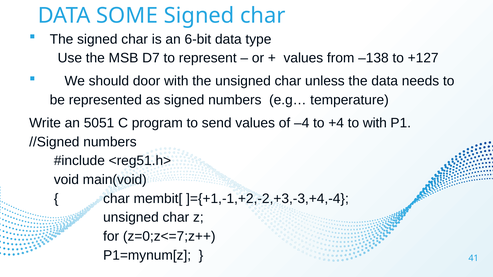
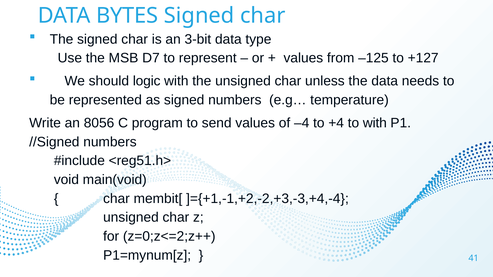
SOME: SOME -> BYTES
6-bit: 6-bit -> 3-bit
–138: –138 -> –125
door: door -> logic
5051: 5051 -> 8056
z=0;z<=7;z++: z=0;z<=7;z++ -> z=0;z<=2;z++
